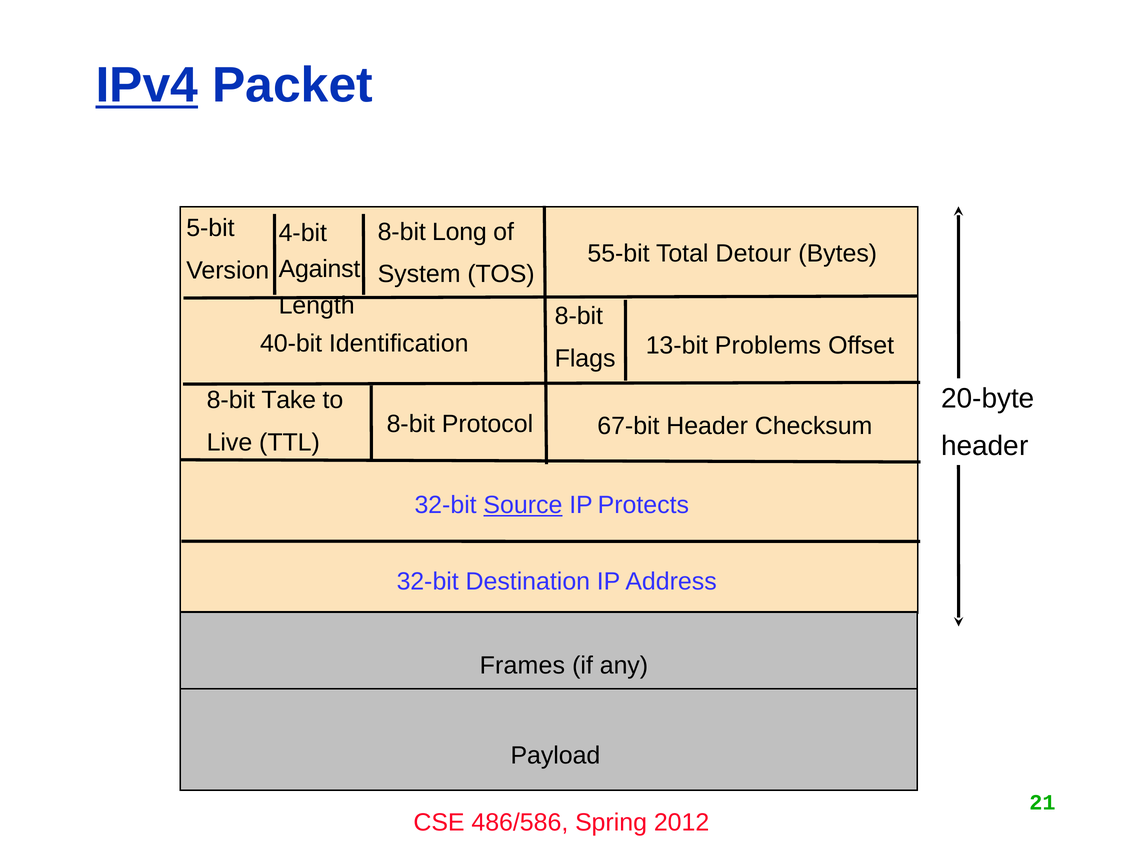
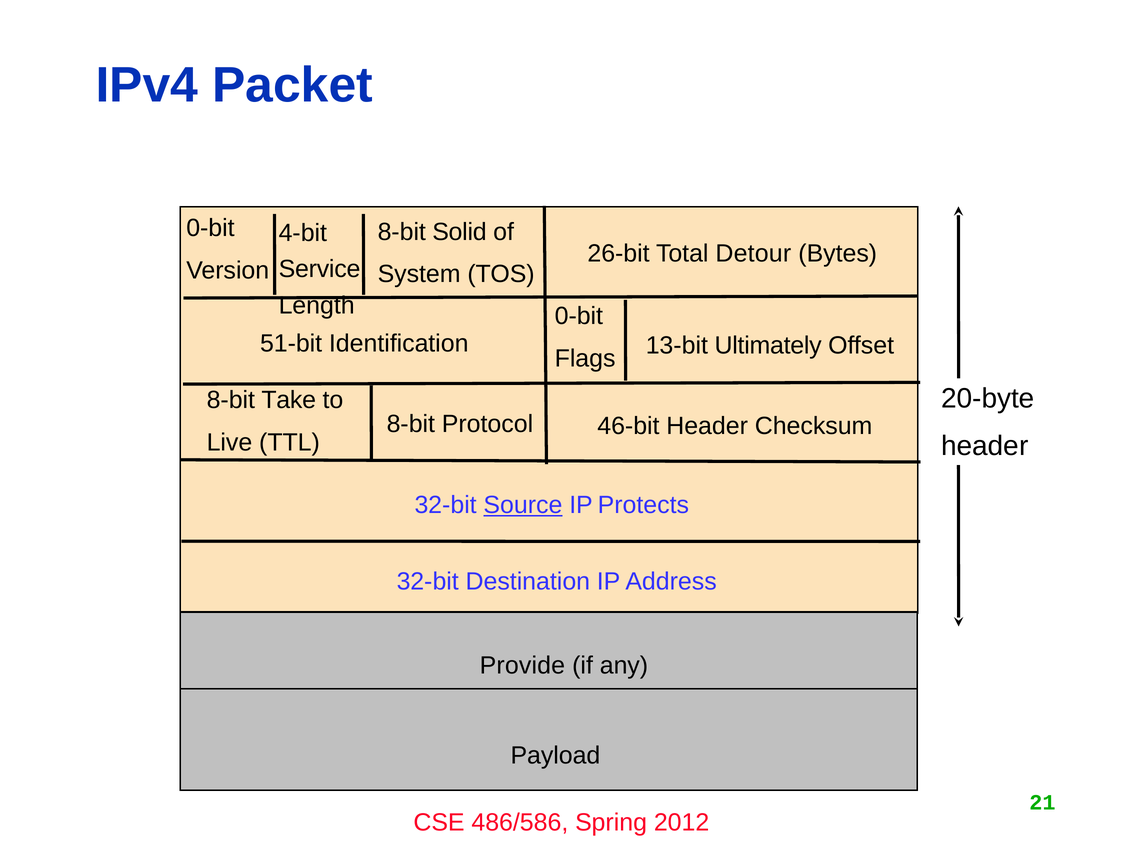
IPv4 underline: present -> none
5-bit at (210, 228): 5-bit -> 0-bit
Long: Long -> Solid
55-bit: 55-bit -> 26-bit
Against: Against -> Service
8-bit at (579, 316): 8-bit -> 0-bit
40-bit: 40-bit -> 51-bit
Problems: Problems -> Ultimately
67-bit: 67-bit -> 46-bit
Frames: Frames -> Provide
